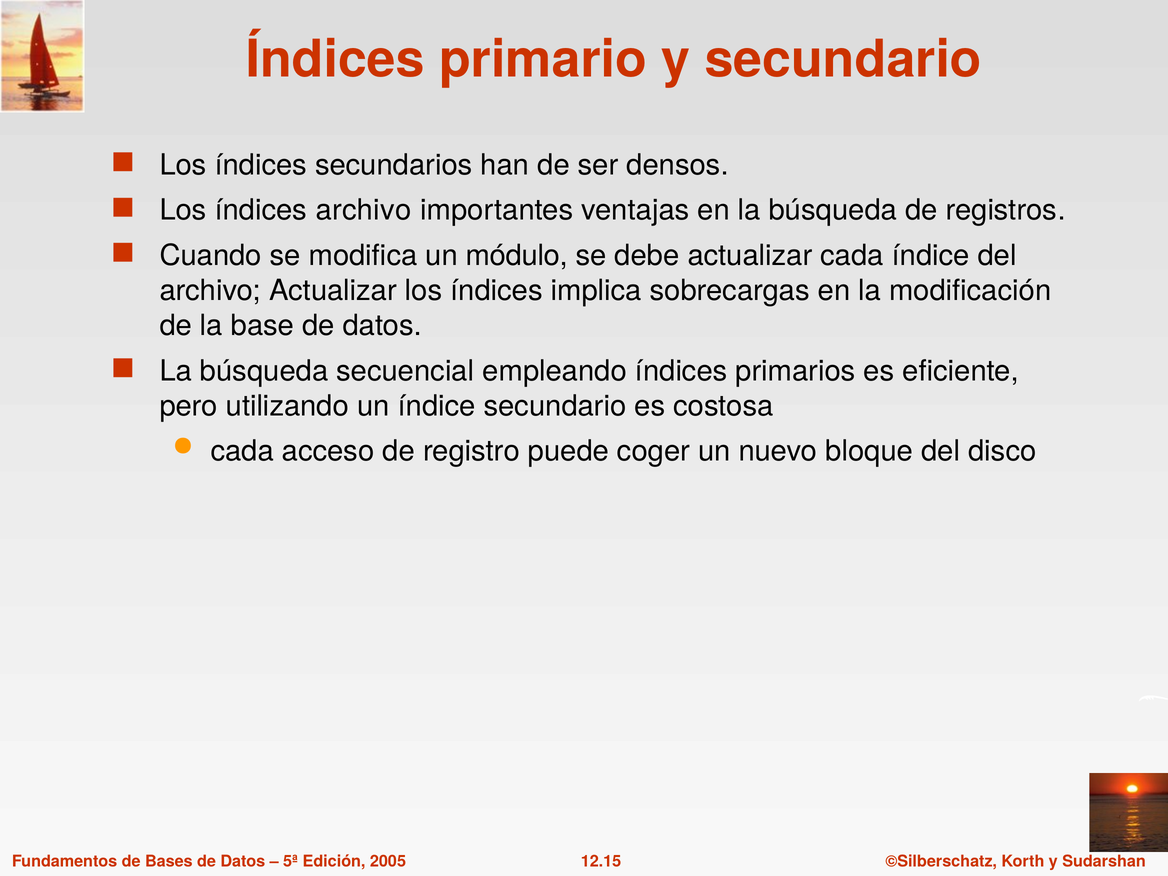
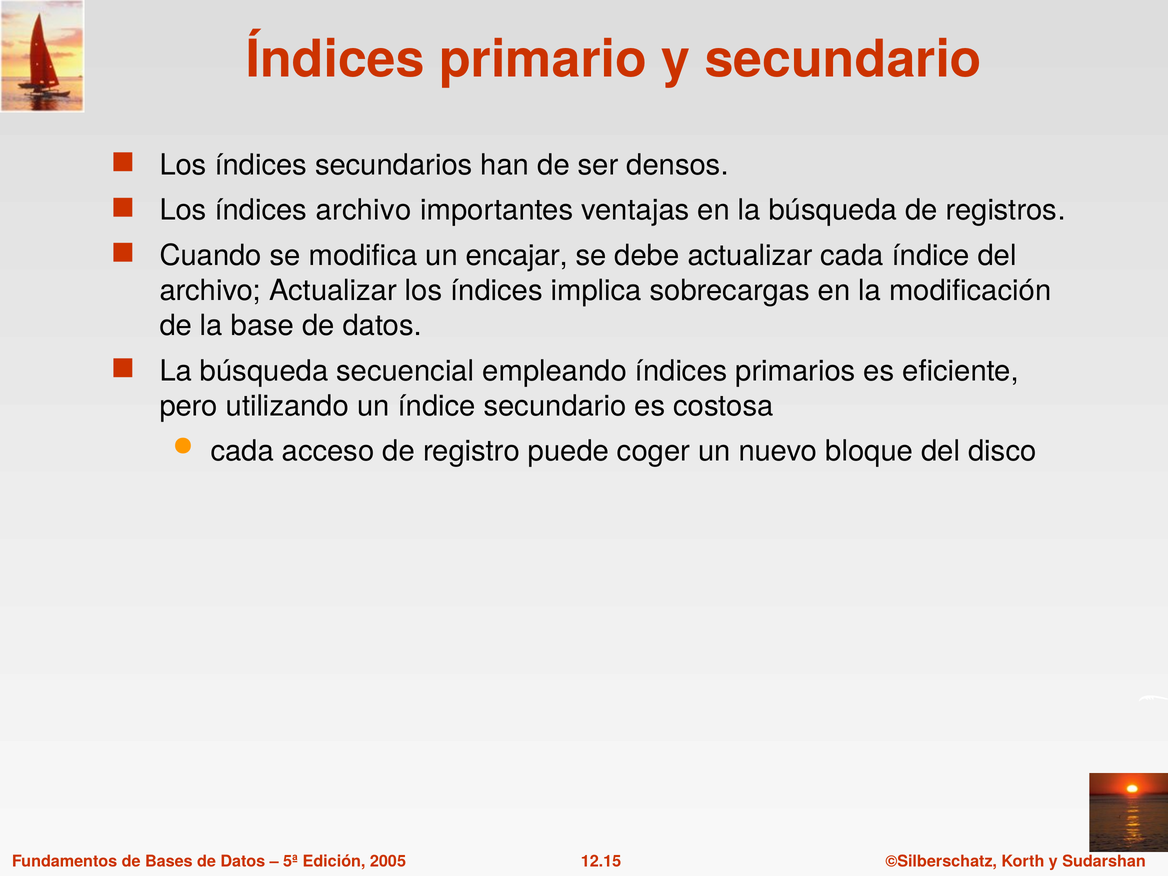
módulo: módulo -> encajar
